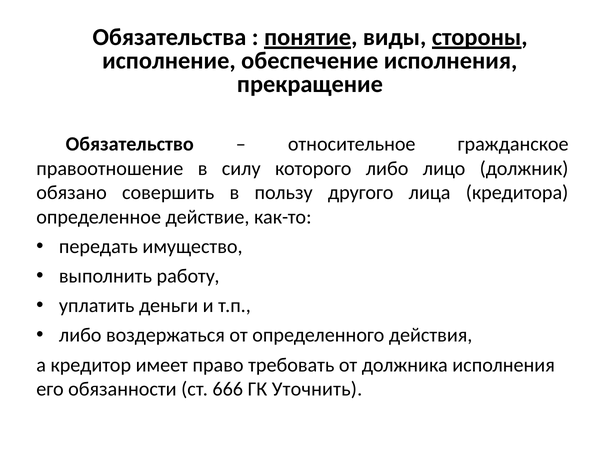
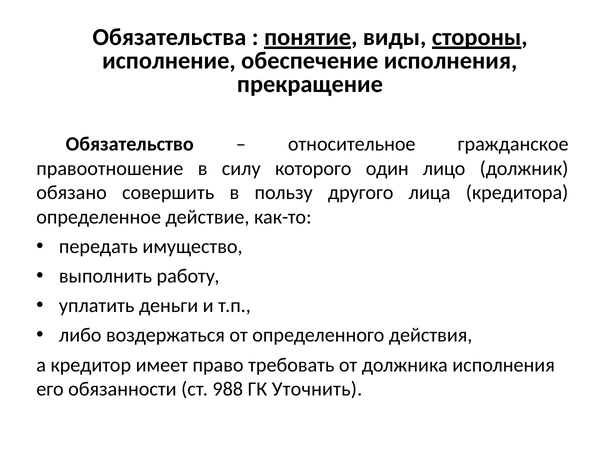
которого либо: либо -> один
666: 666 -> 988
